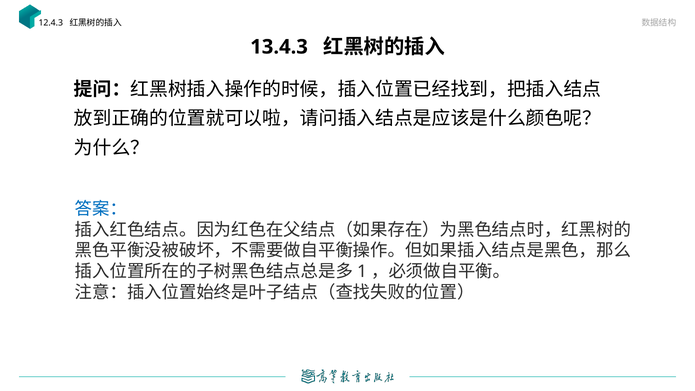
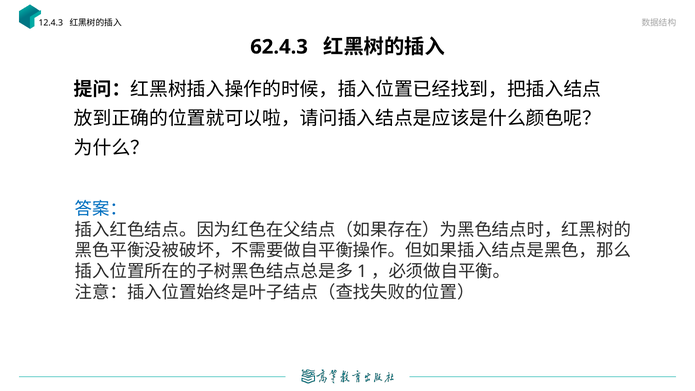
13.4.3: 13.4.3 -> 62.4.3
